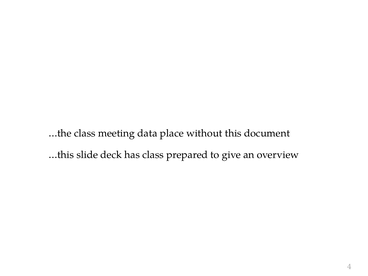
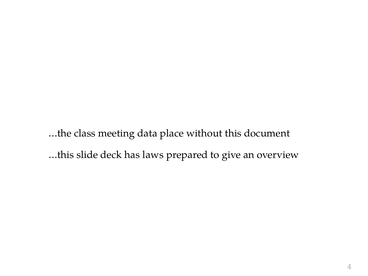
has class: class -> laws
